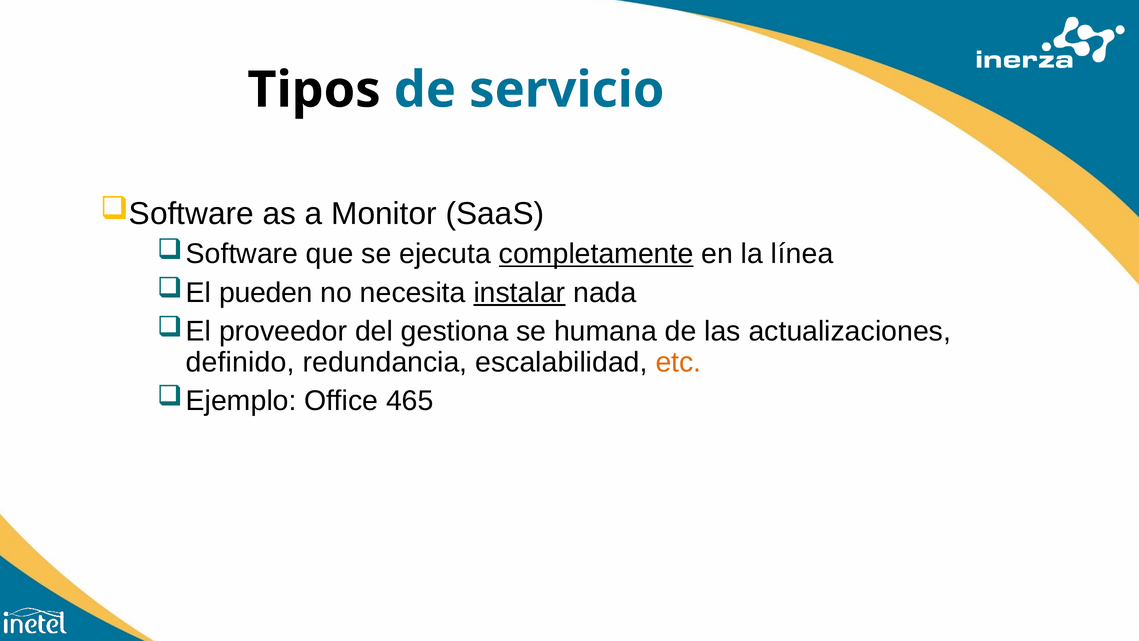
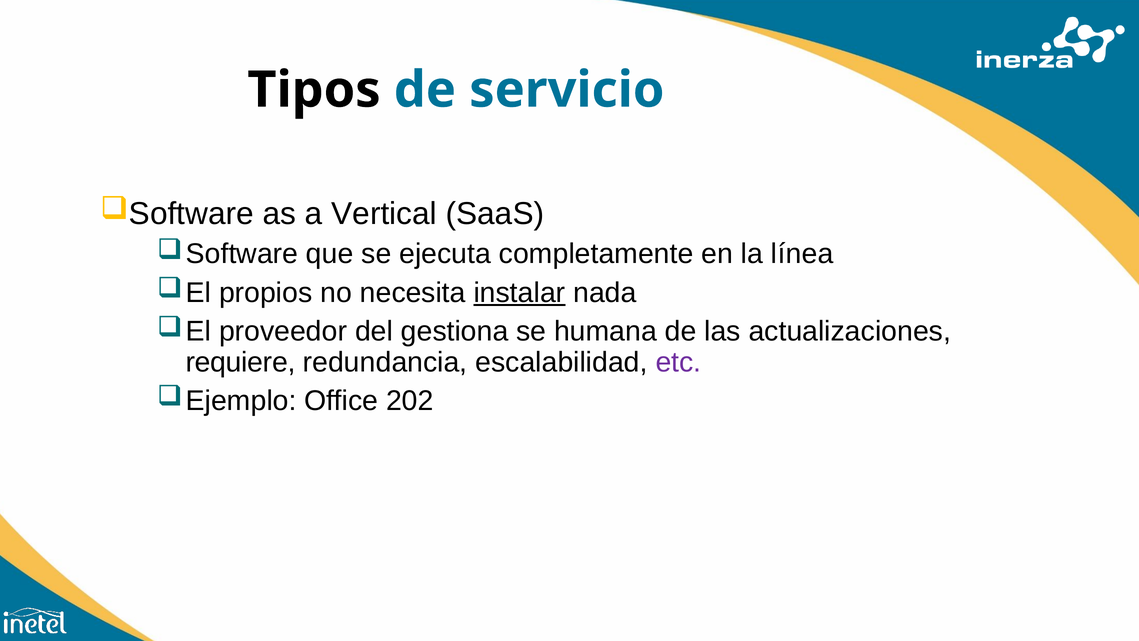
Monitor: Monitor -> Vertical
completamente underline: present -> none
pueden: pueden -> propios
definido: definido -> requiere
etc colour: orange -> purple
465: 465 -> 202
